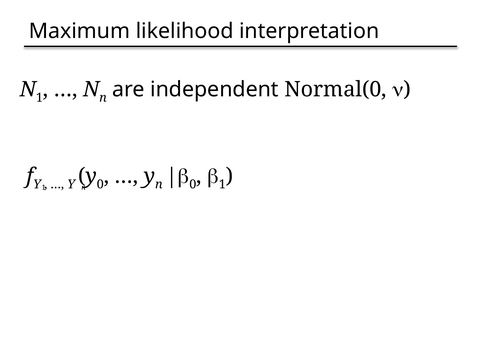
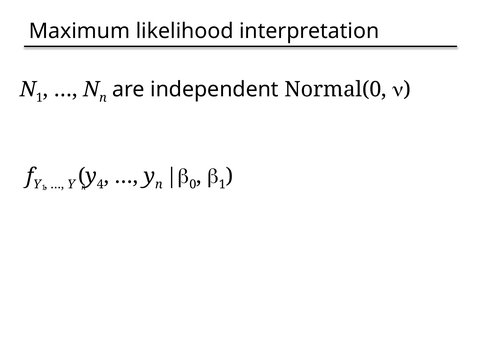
0 at (100, 184): 0 -> 4
